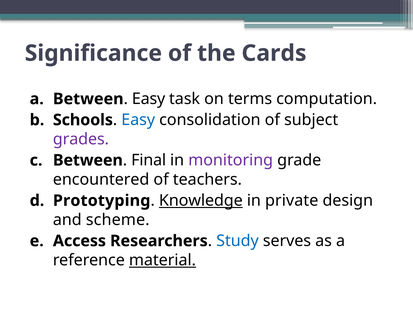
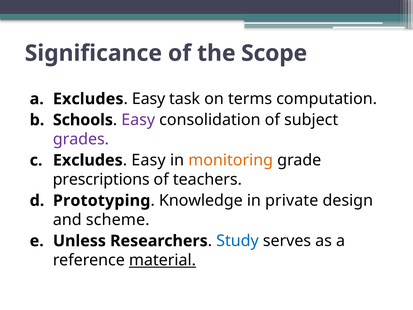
Cards: Cards -> Scope
a Between: Between -> Excludes
Easy at (138, 120) colour: blue -> purple
Between at (88, 160): Between -> Excludes
Final at (149, 160): Final -> Easy
monitoring colour: purple -> orange
encountered: encountered -> prescriptions
Knowledge underline: present -> none
Access: Access -> Unless
